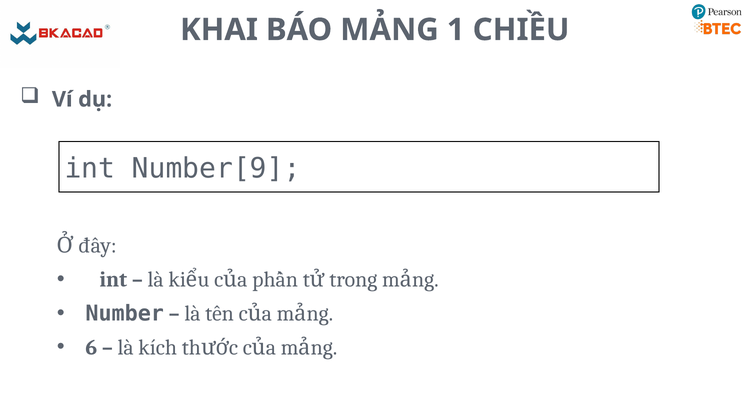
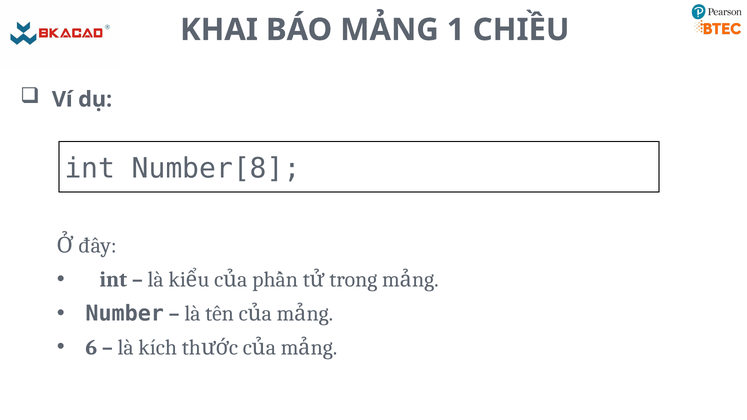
Number[9: Number[9 -> Number[8
